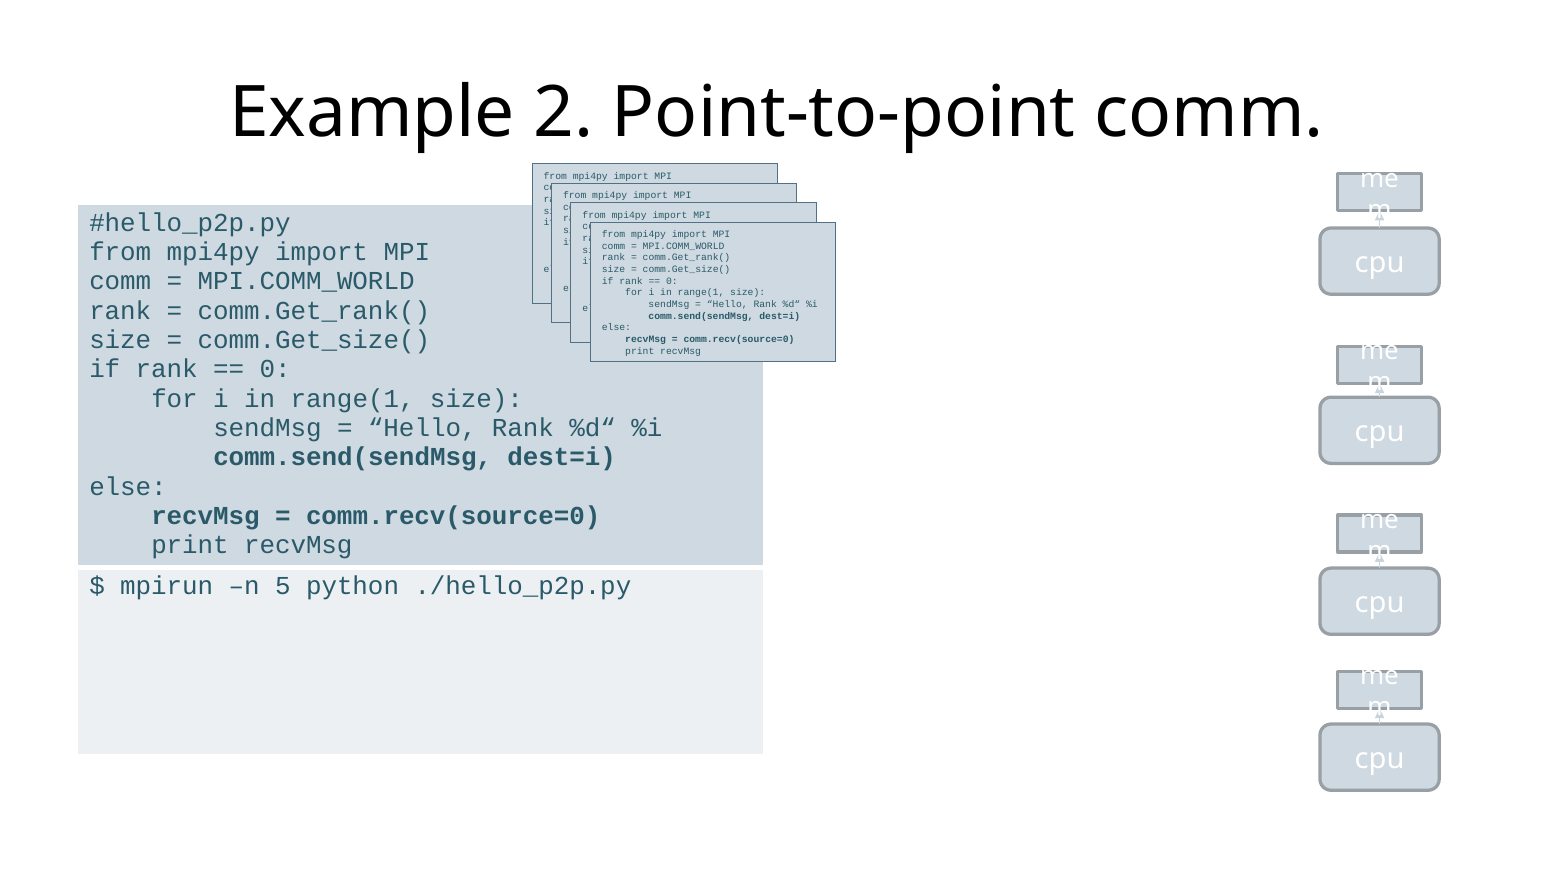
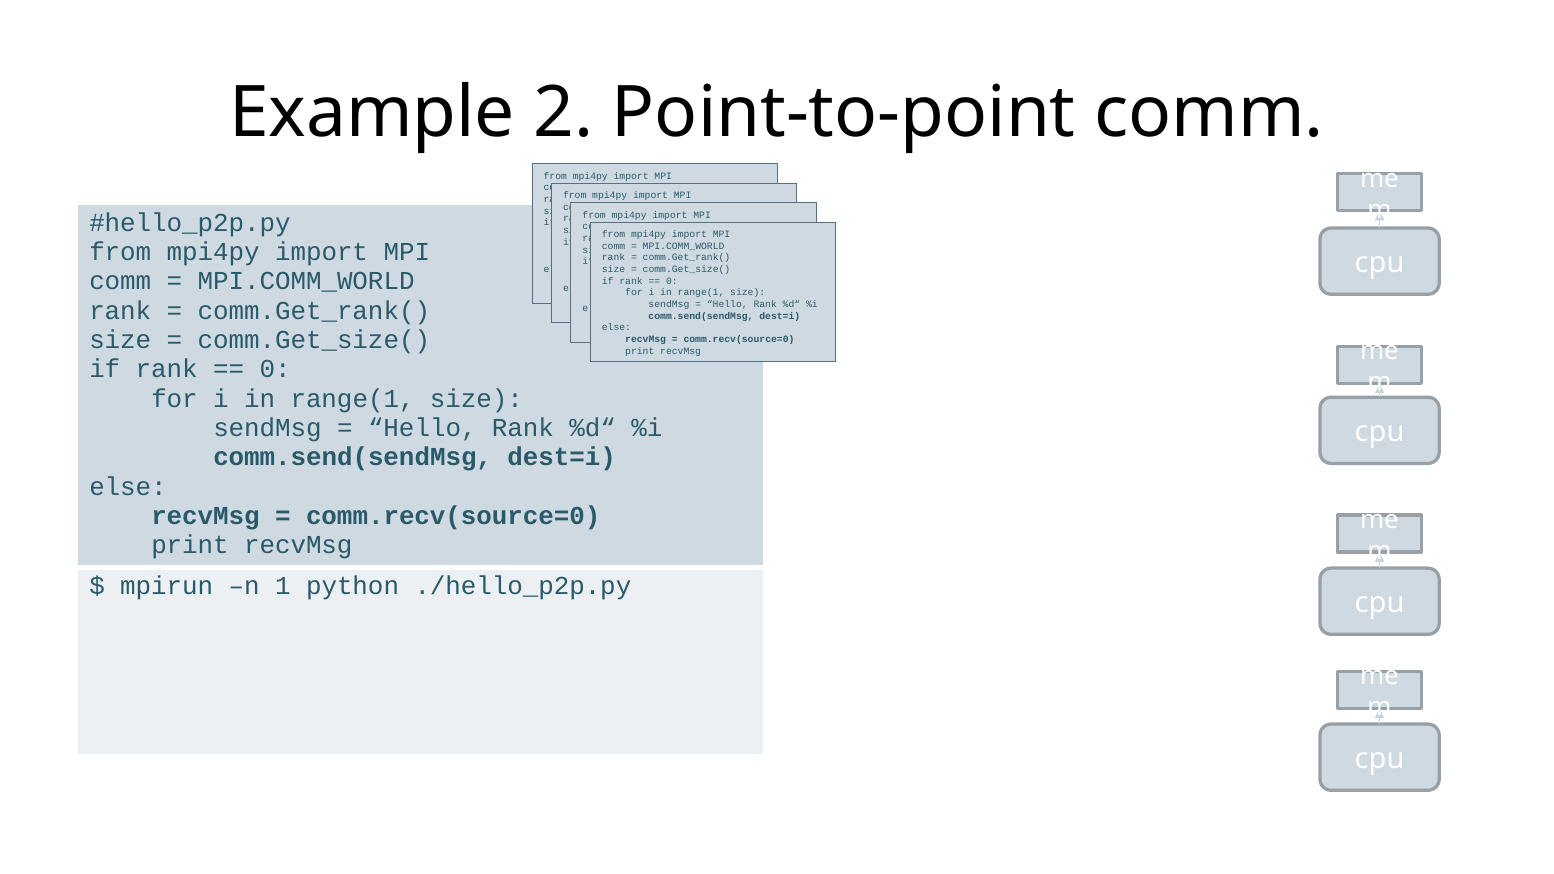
5: 5 -> 1
